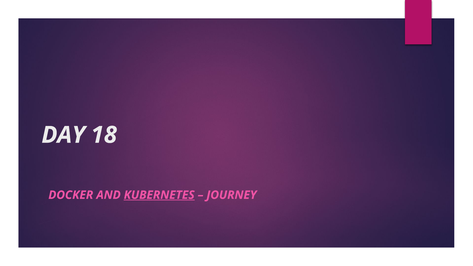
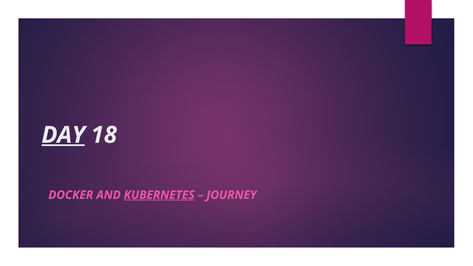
DAY underline: none -> present
